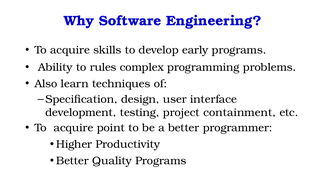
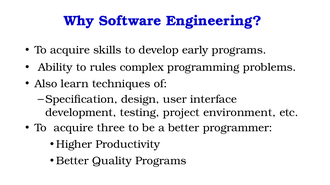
containment: containment -> environment
point: point -> three
